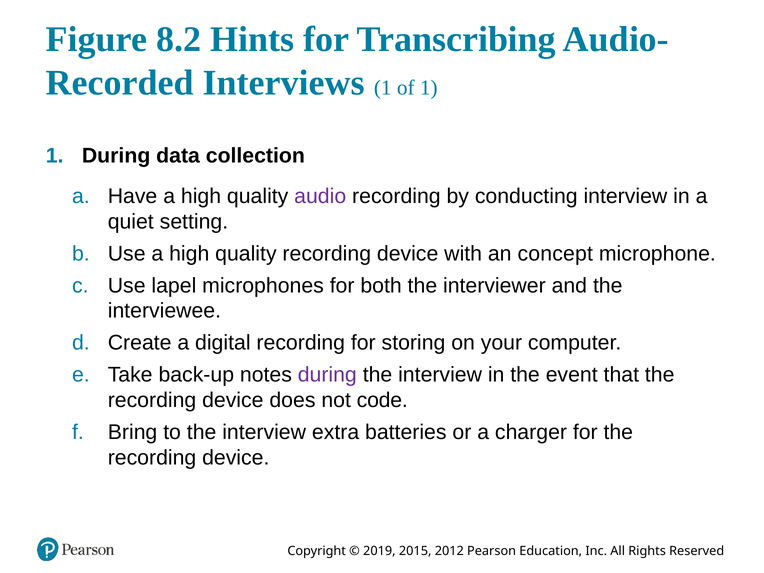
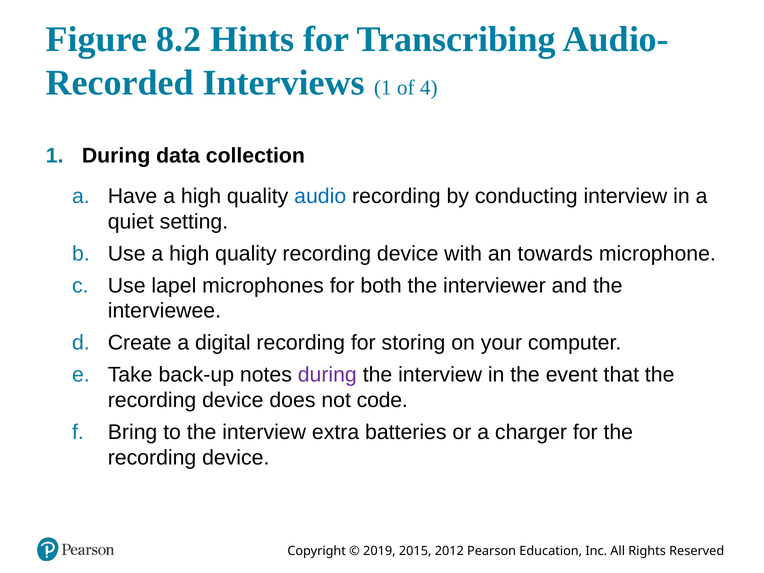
of 1: 1 -> 4
audio colour: purple -> blue
concept: concept -> towards
